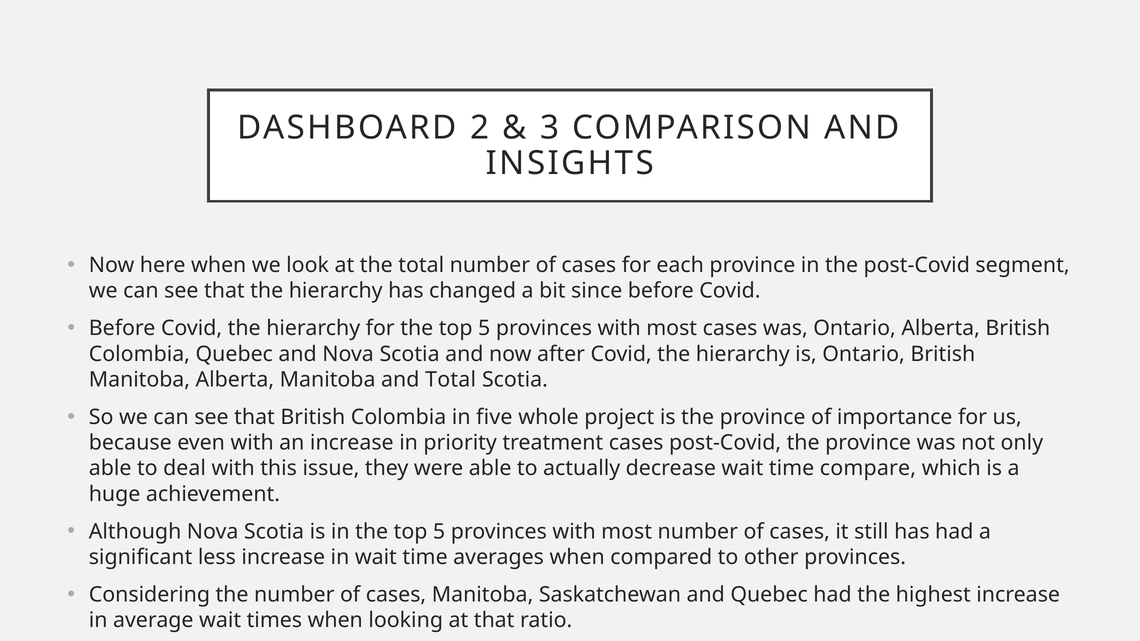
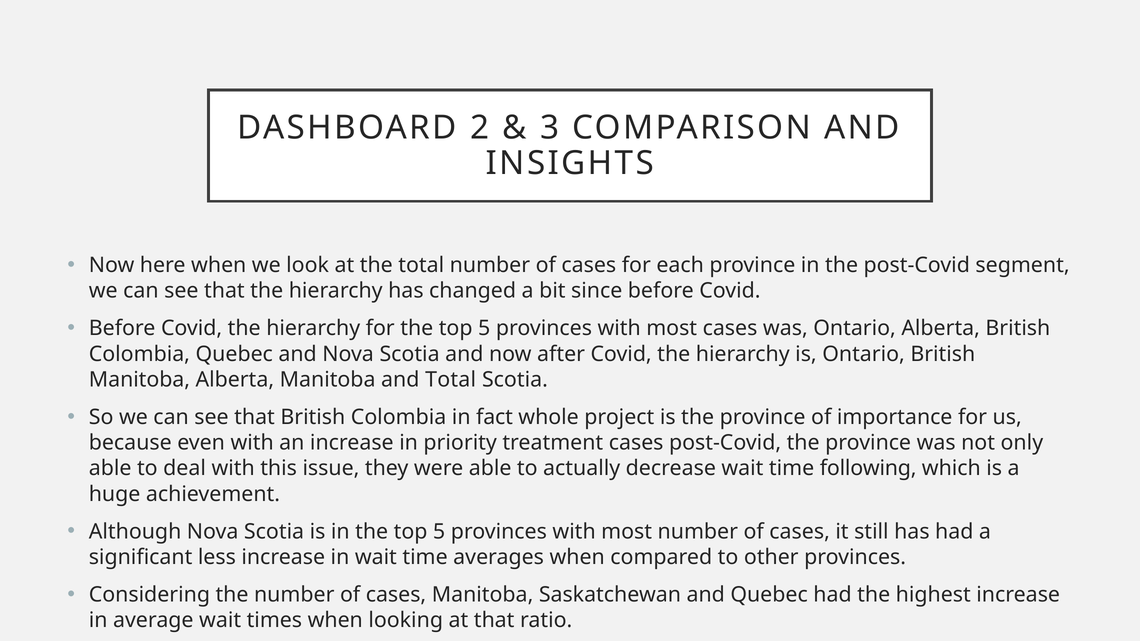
five: five -> fact
compare: compare -> following
